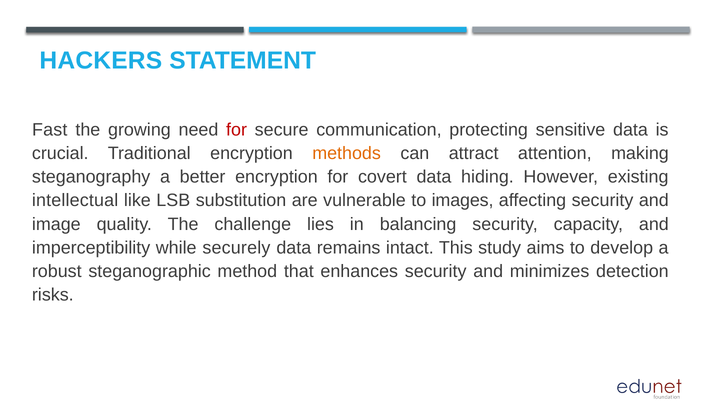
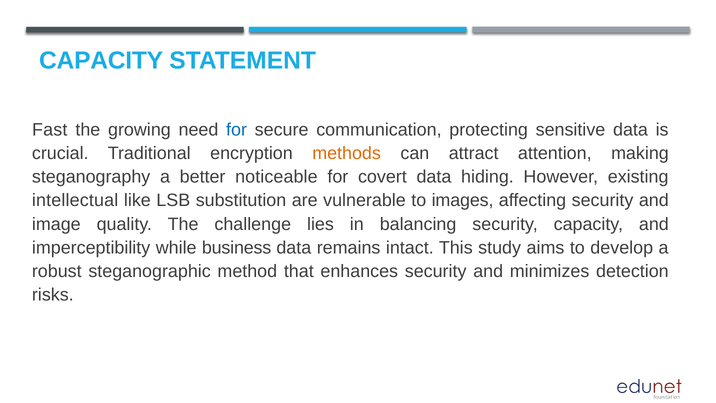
HACKERS at (101, 60): HACKERS -> CAPACITY
for at (237, 130) colour: red -> blue
better encryption: encryption -> noticeable
securely: securely -> business
